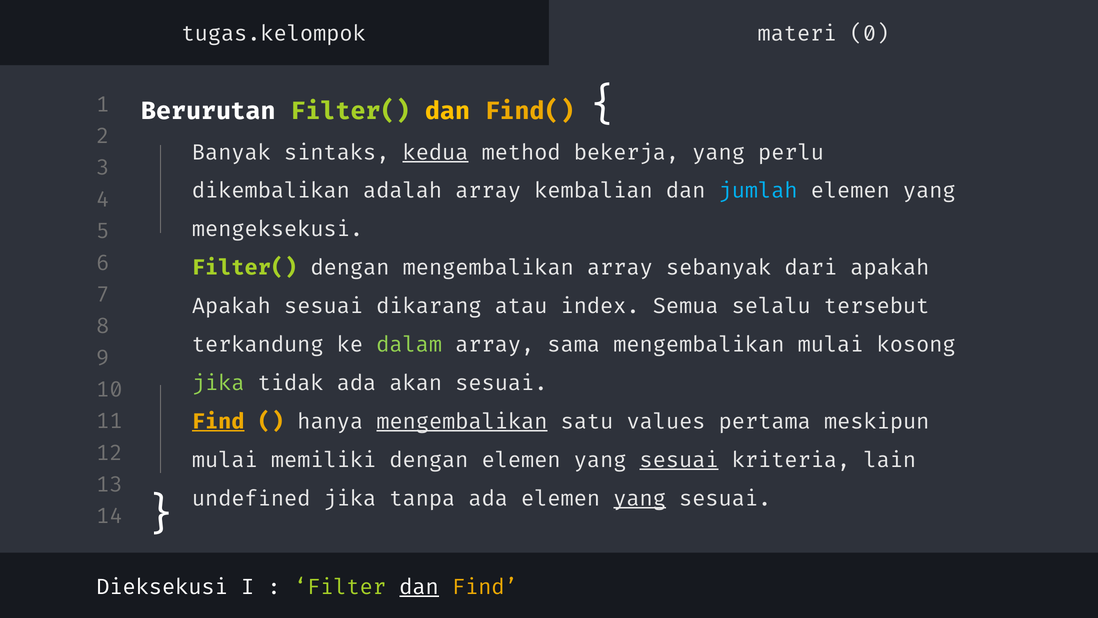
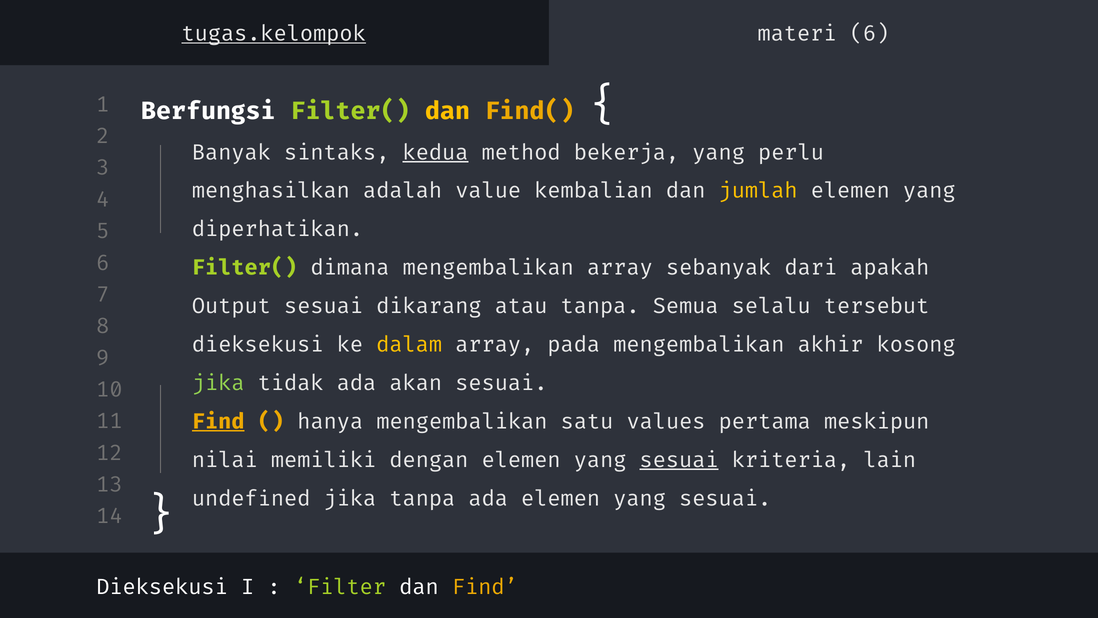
tugas.kelompok underline: none -> present
materi 0: 0 -> 6
Berurutan: Berurutan -> Berfungsi
dikembalikan: dikembalikan -> menghasilkan
adalah array: array -> value
jumlah colour: light blue -> yellow
mengeksekusi: mengeksekusi -> diperhatikan
Filter( dengan: dengan -> dimana
Apakah at (231, 306): Apakah -> Output
atau index: index -> tanpa
terkandung at (258, 345): terkandung -> dieksekusi
dalam colour: light green -> yellow
sama: sama -> pada
mengembalikan mulai: mulai -> akhir
mengembalikan at (462, 421) underline: present -> none
mulai at (225, 460): mulai -> nilai
yang at (640, 498) underline: present -> none
dan at (419, 587) underline: present -> none
